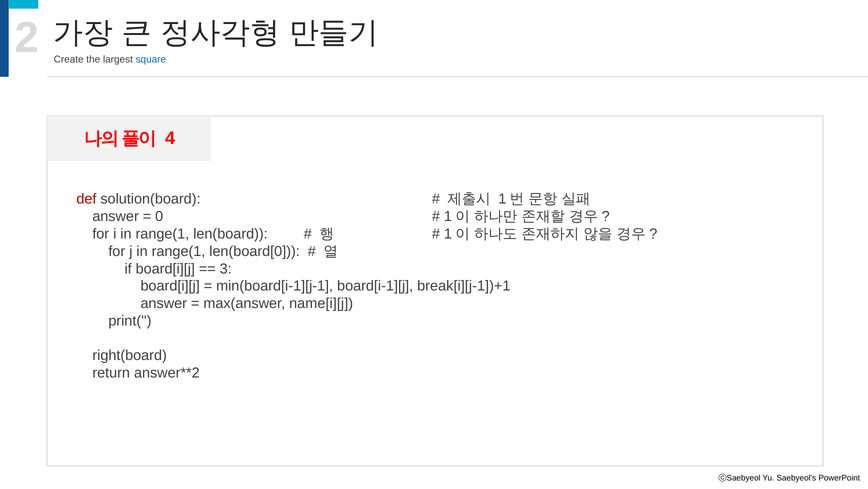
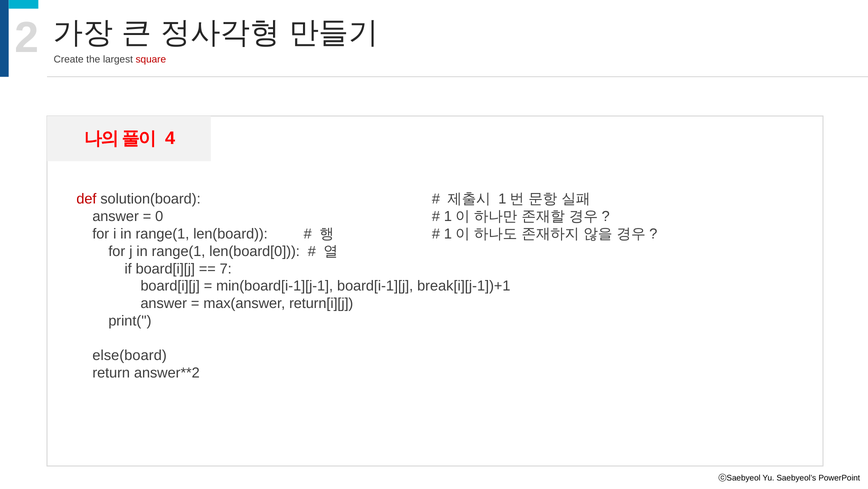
square colour: blue -> red
3: 3 -> 7
name[i][j: name[i][j -> return[i][j
right(board: right(board -> else(board
